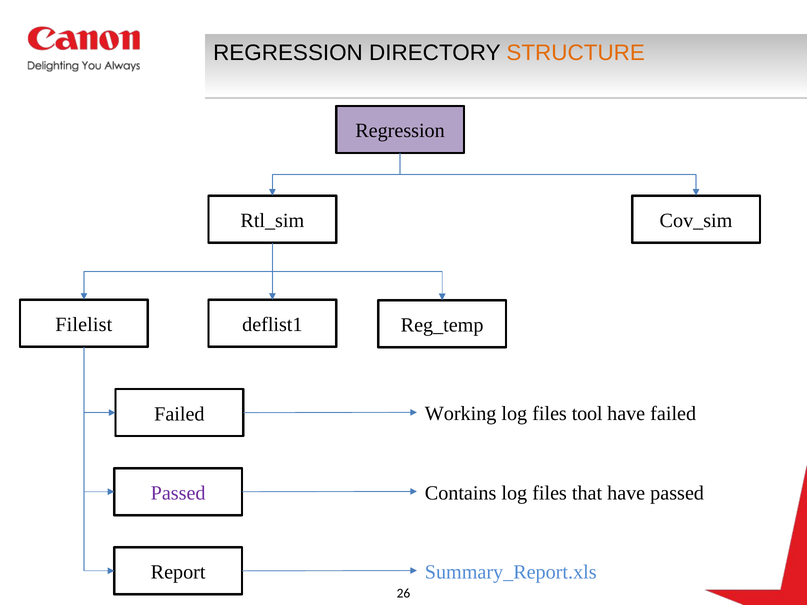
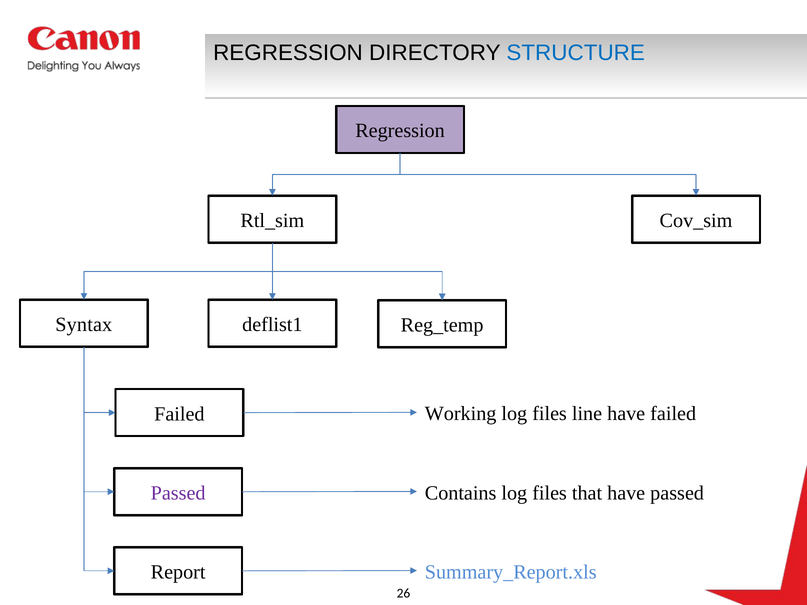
STRUCTURE colour: orange -> blue
Filelist: Filelist -> Syntax
tool: tool -> line
